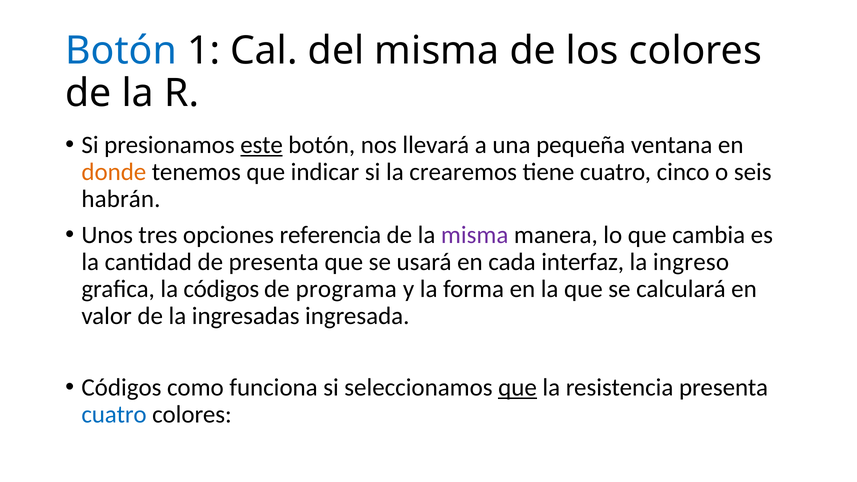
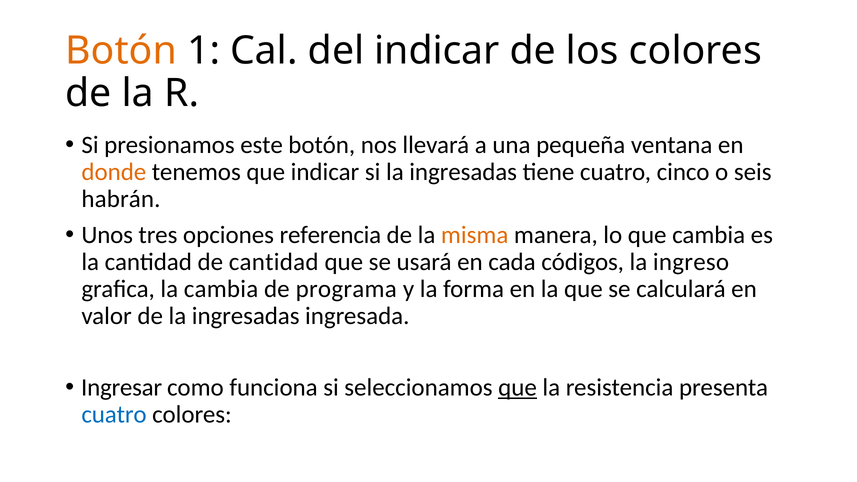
Botón at (121, 51) colour: blue -> orange
del misma: misma -> indicar
este underline: present -> none
si la crearemos: crearemos -> ingresadas
misma at (475, 235) colour: purple -> orange
de presenta: presenta -> cantidad
interfaz: interfaz -> códigos
la códigos: códigos -> cambia
Códigos at (121, 388): Códigos -> Ingresar
